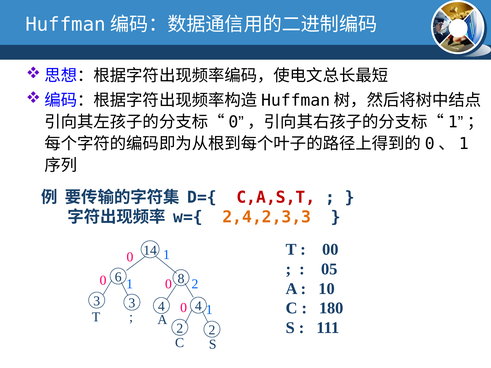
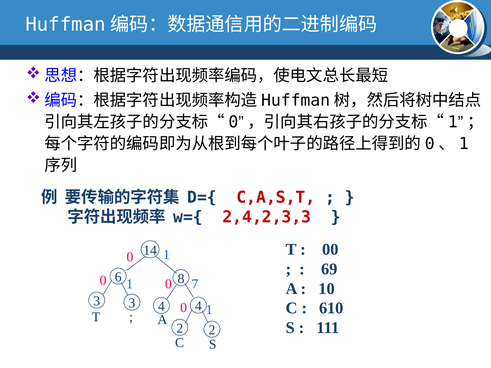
2,4,2,3,3 colour: orange -> red
05: 05 -> 69
0 2: 2 -> 7
180: 180 -> 610
